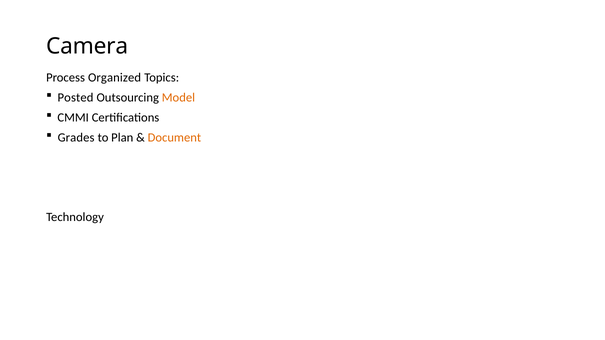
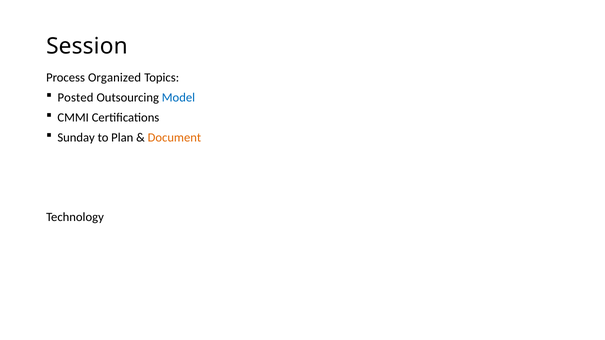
Camera: Camera -> Session
Model colour: orange -> blue
Grades: Grades -> Sunday
